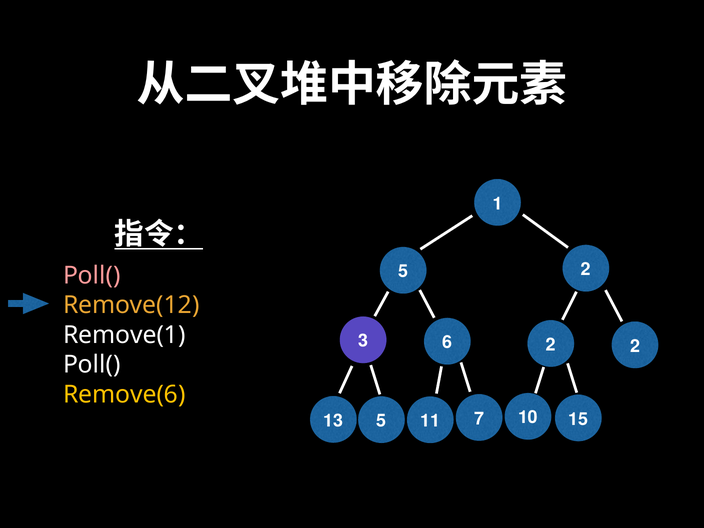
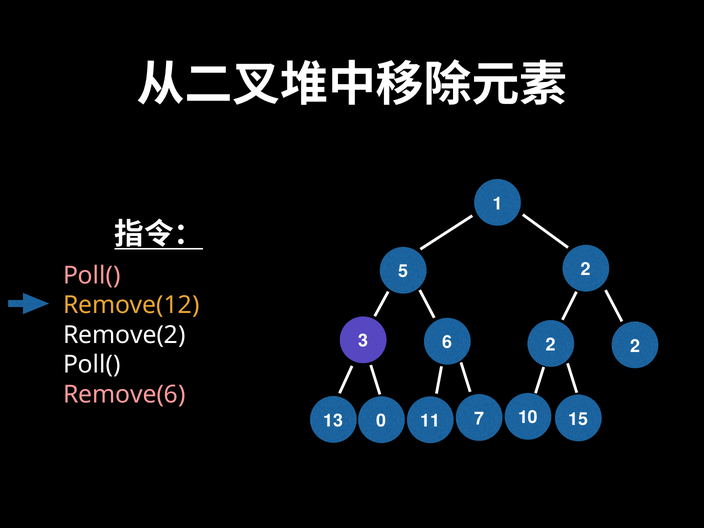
Remove(1: Remove(1 -> Remove(2
Remove(6 colour: yellow -> pink
13 5: 5 -> 0
